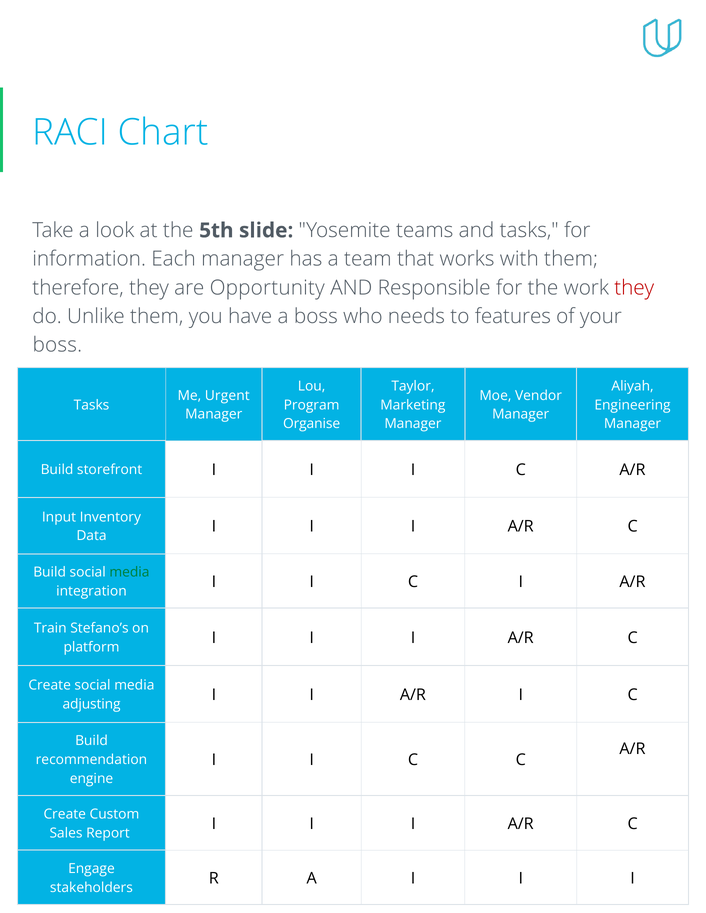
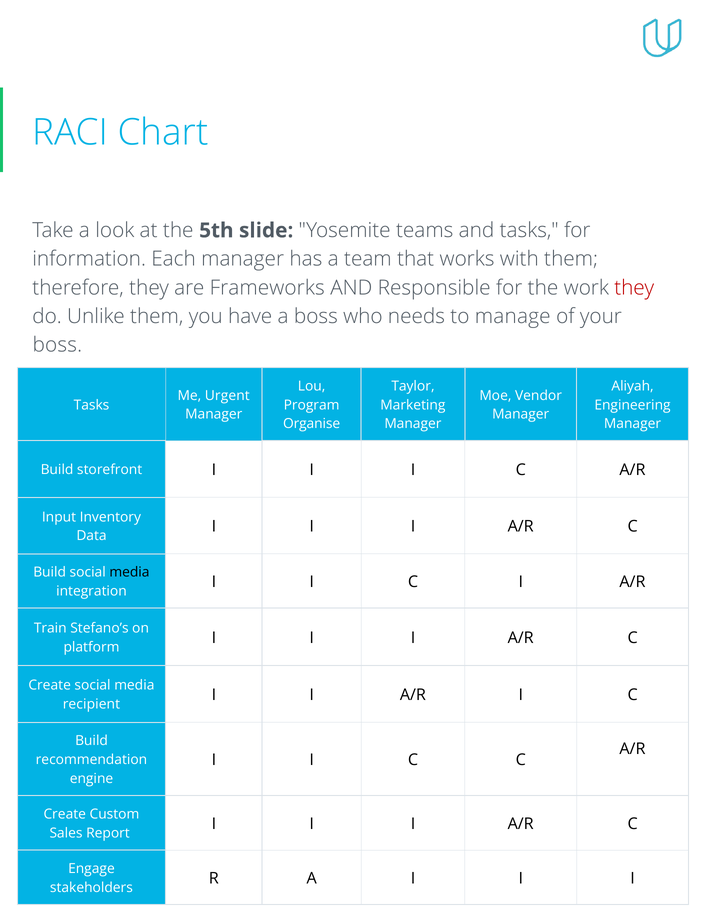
Opportunity: Opportunity -> Frameworks
features: features -> manage
media at (129, 573) colour: green -> black
adjusting: adjusting -> recipient
